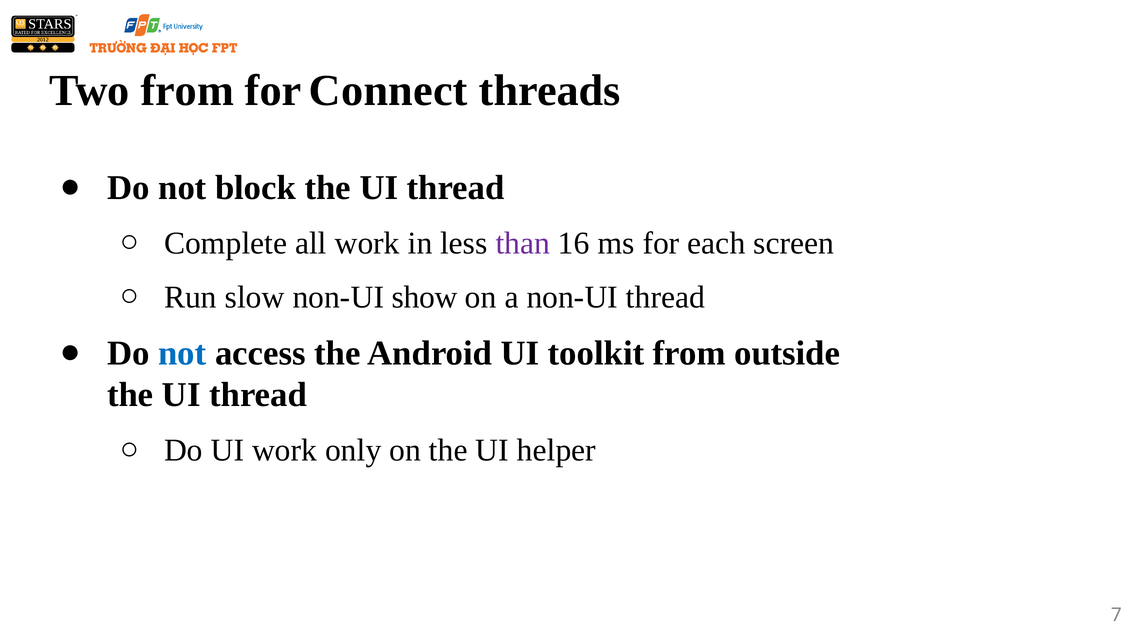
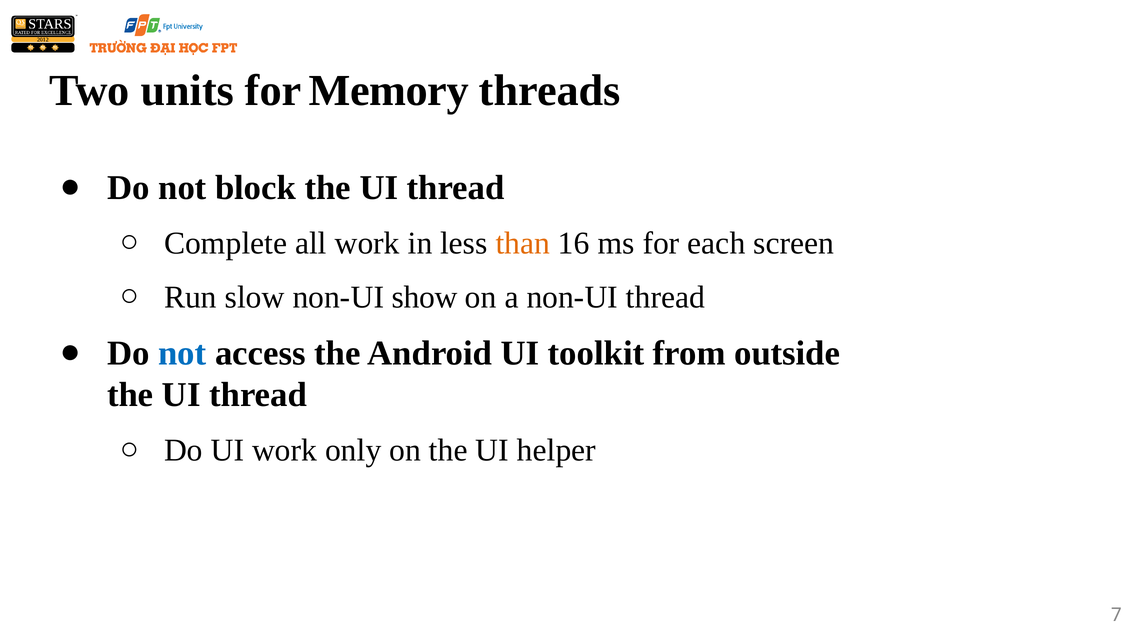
Two from: from -> units
Connect: Connect -> Memory
than colour: purple -> orange
